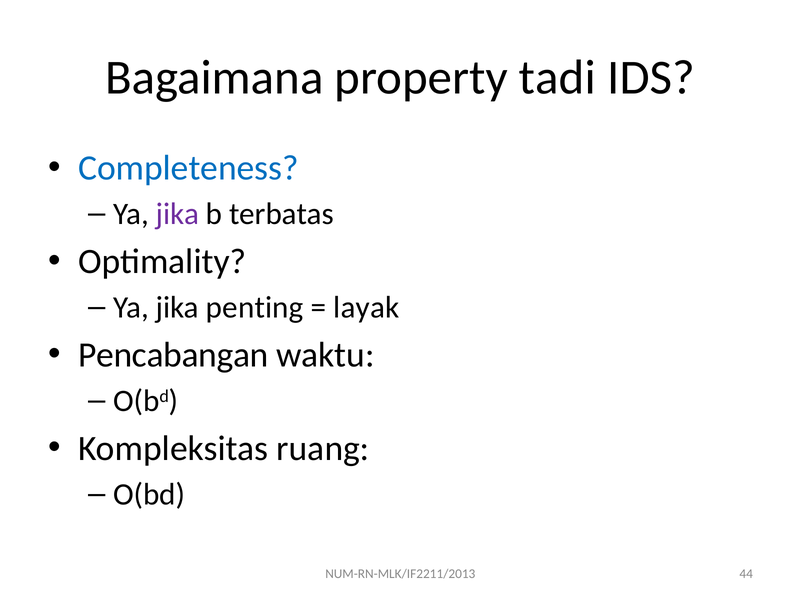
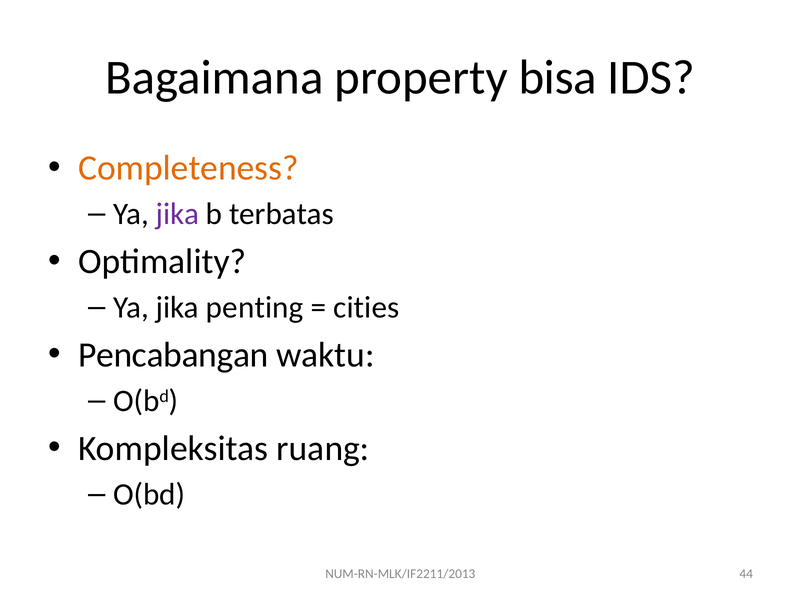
tadi: tadi -> bisa
Completeness colour: blue -> orange
layak: layak -> cities
